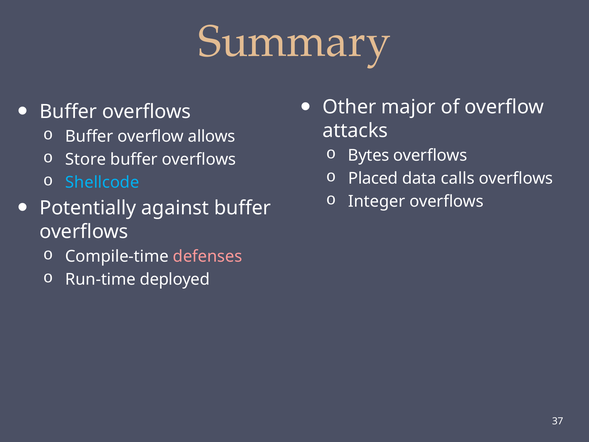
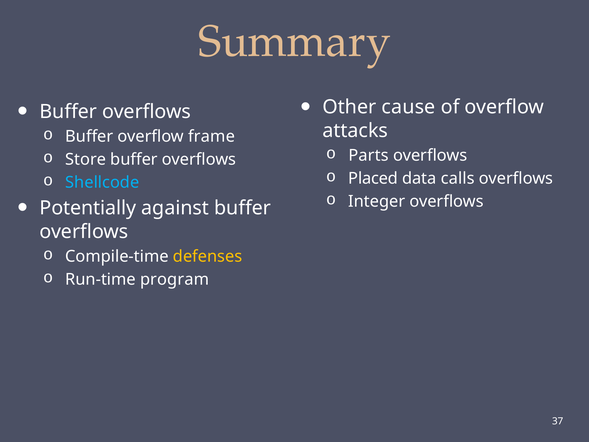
major: major -> cause
allows: allows -> frame
Bytes: Bytes -> Parts
defenses colour: pink -> yellow
deployed: deployed -> program
